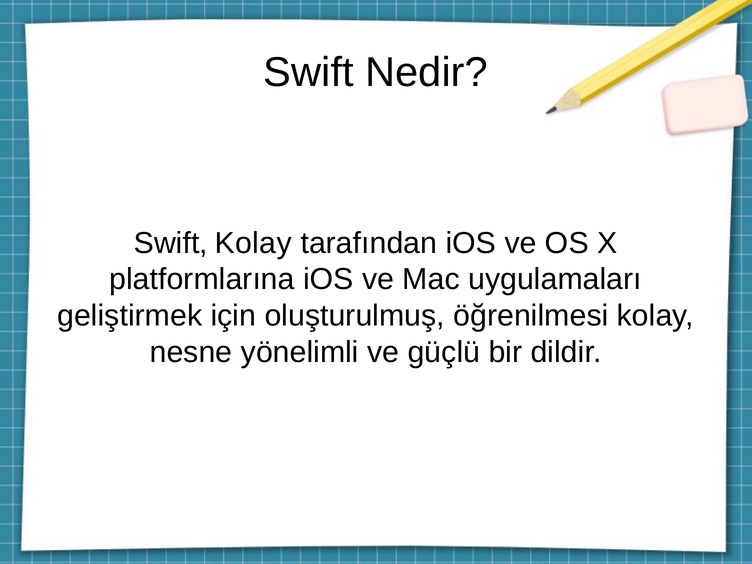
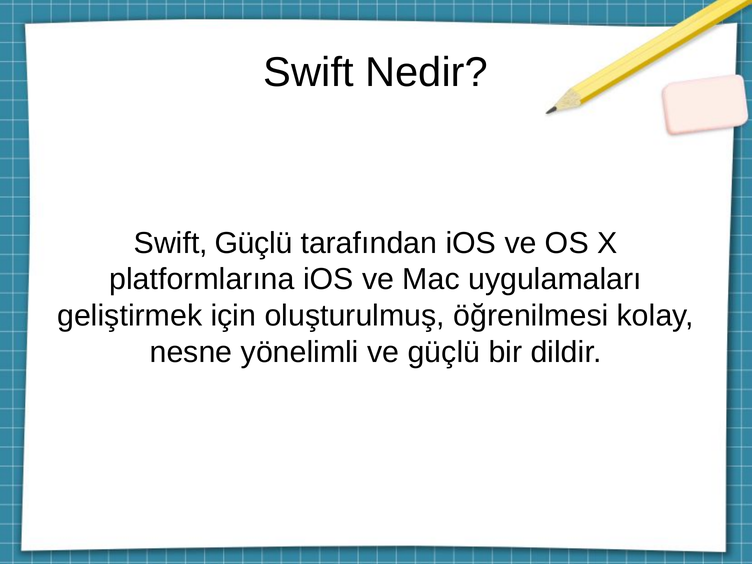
Swift Kolay: Kolay -> Güçlü
